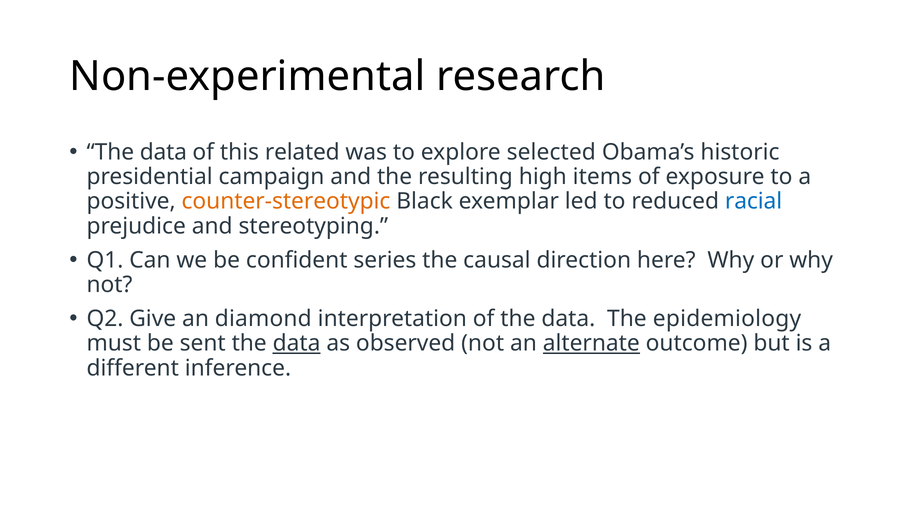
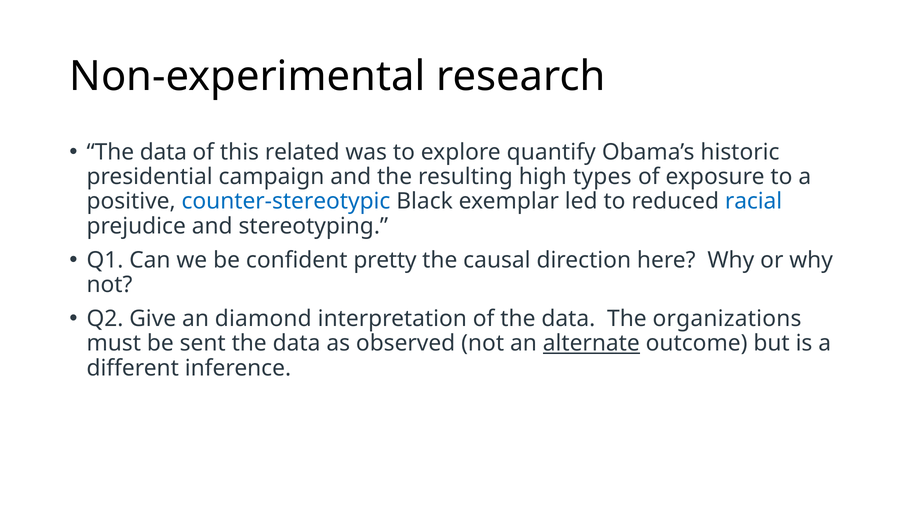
selected: selected -> quantify
items: items -> types
counter-stereotypic colour: orange -> blue
series: series -> pretty
epidemiology: epidemiology -> organizations
data at (297, 343) underline: present -> none
